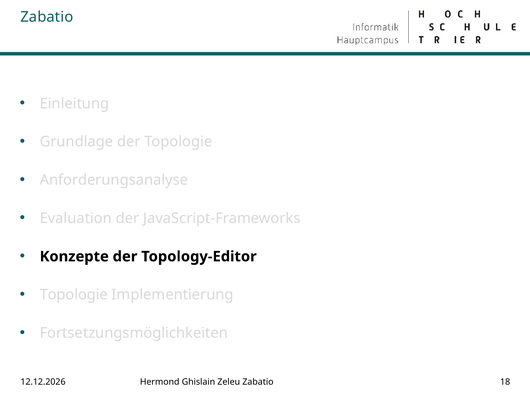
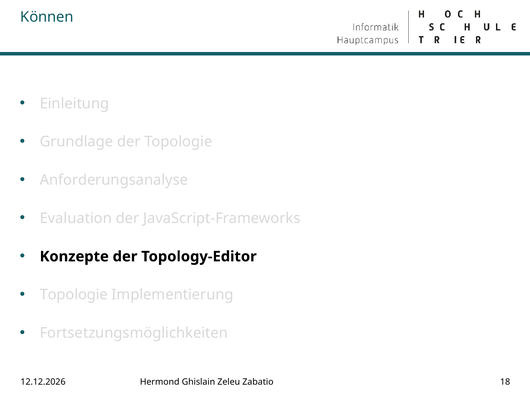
Zabatio at (47, 17): Zabatio -> Können
